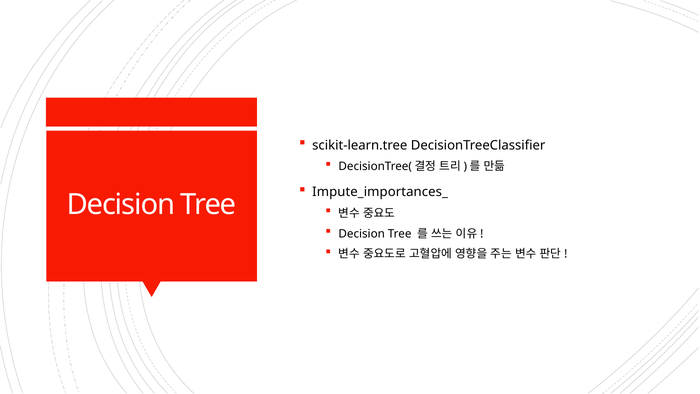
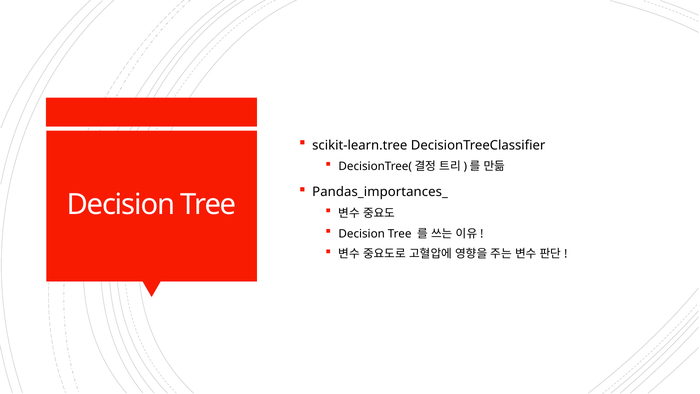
Impute_importances_: Impute_importances_ -> Pandas_importances_
